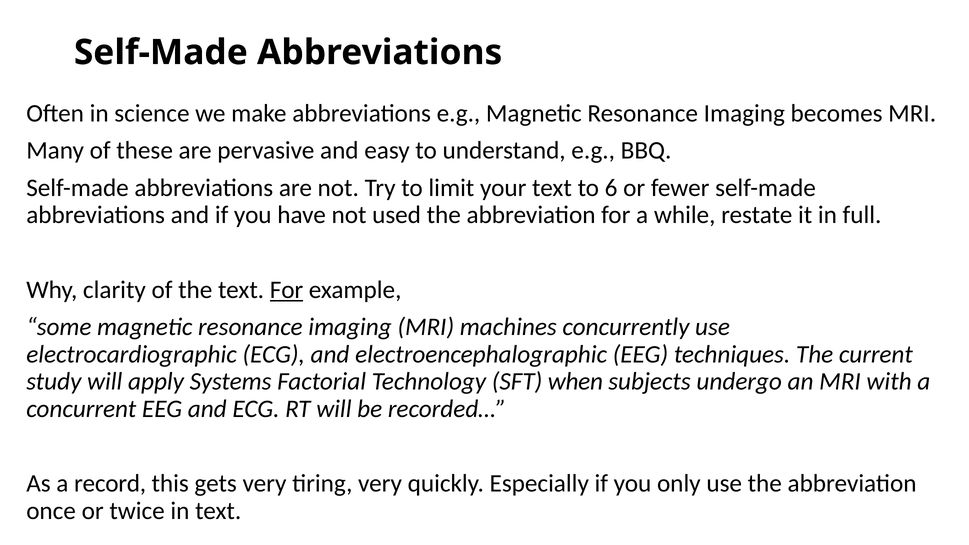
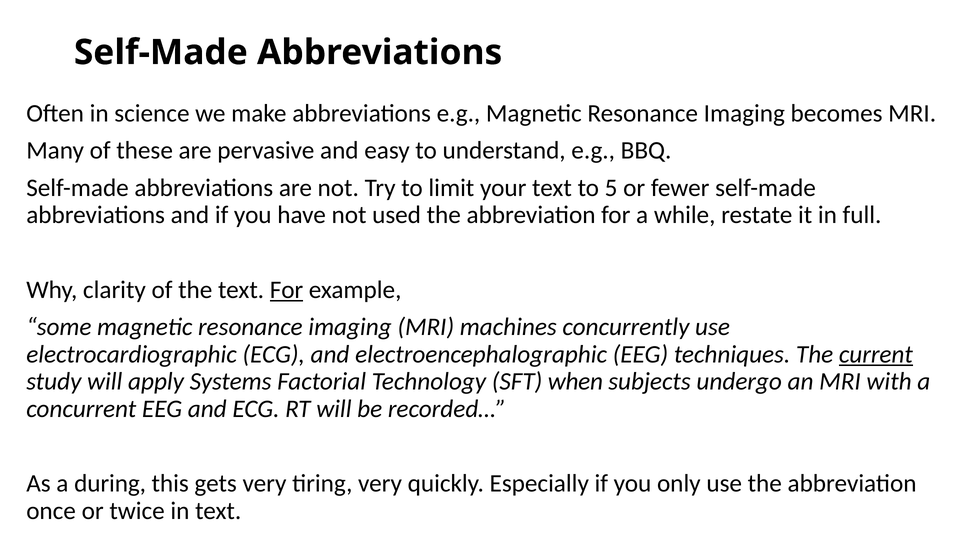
6: 6 -> 5
current underline: none -> present
record: record -> during
